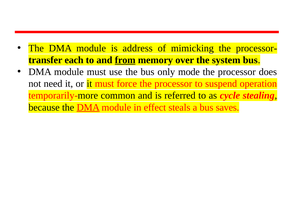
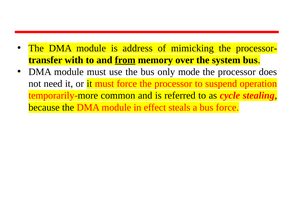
each: each -> with
DMA at (88, 107) underline: present -> none
bus saves: saves -> force
